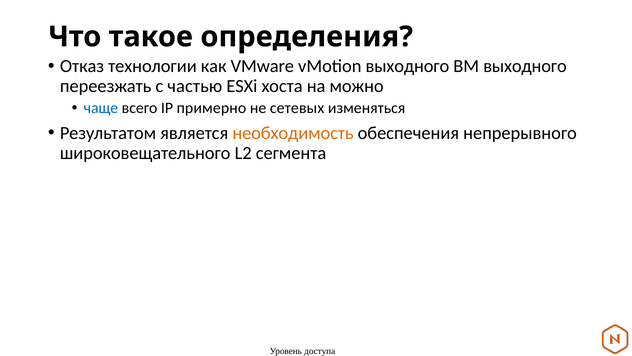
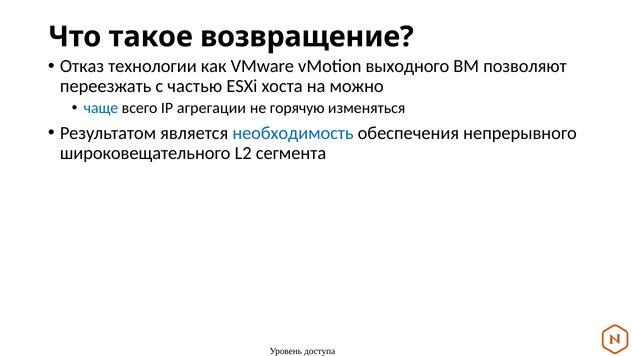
определения: определения -> возвращение
ВМ выходного: выходного -> позволяют
примерно: примерно -> агрегации
сетевых: сетевых -> горячую
необходимость colour: orange -> blue
